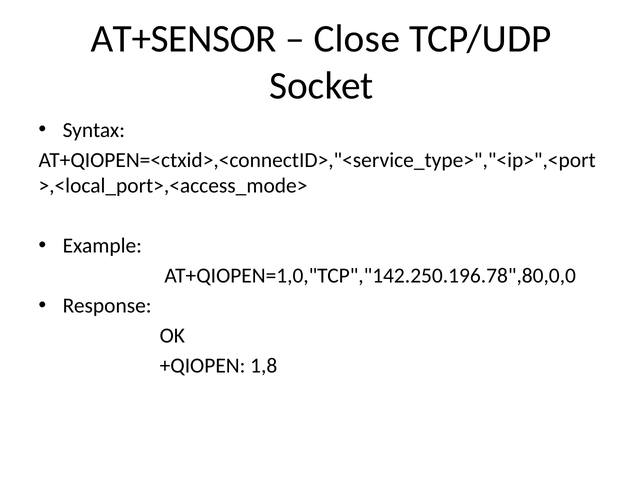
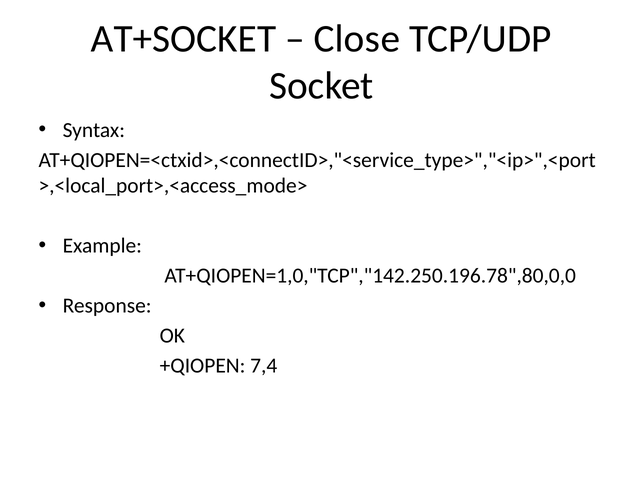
AT+SENSOR: AT+SENSOR -> AT+SOCKET
1,8: 1,8 -> 7,4
